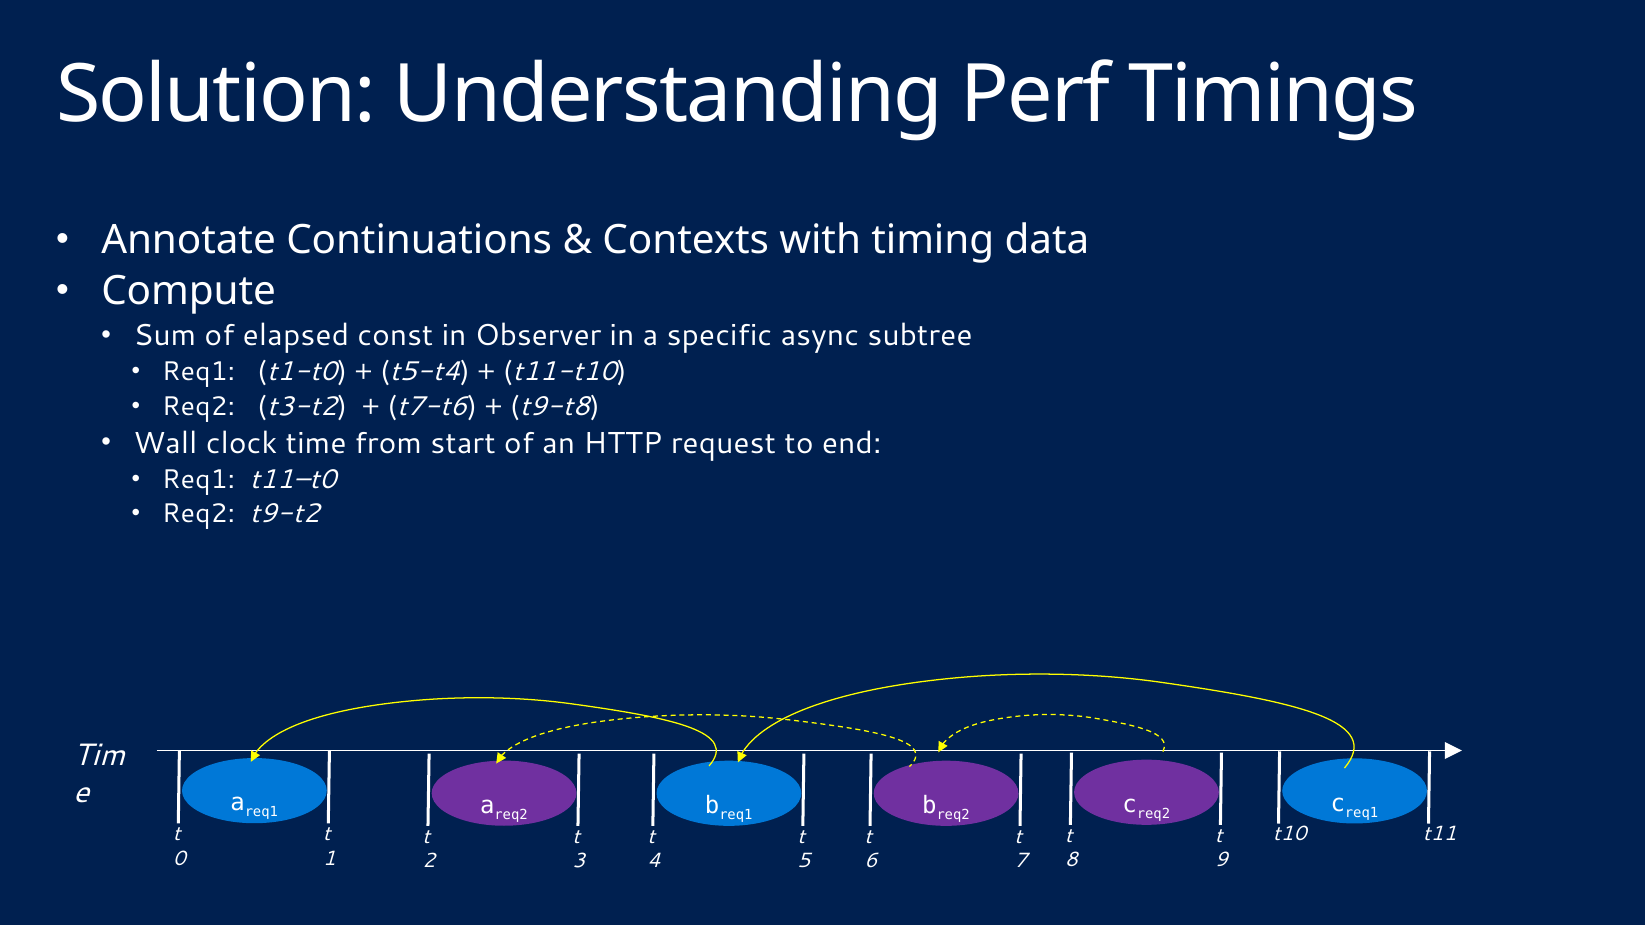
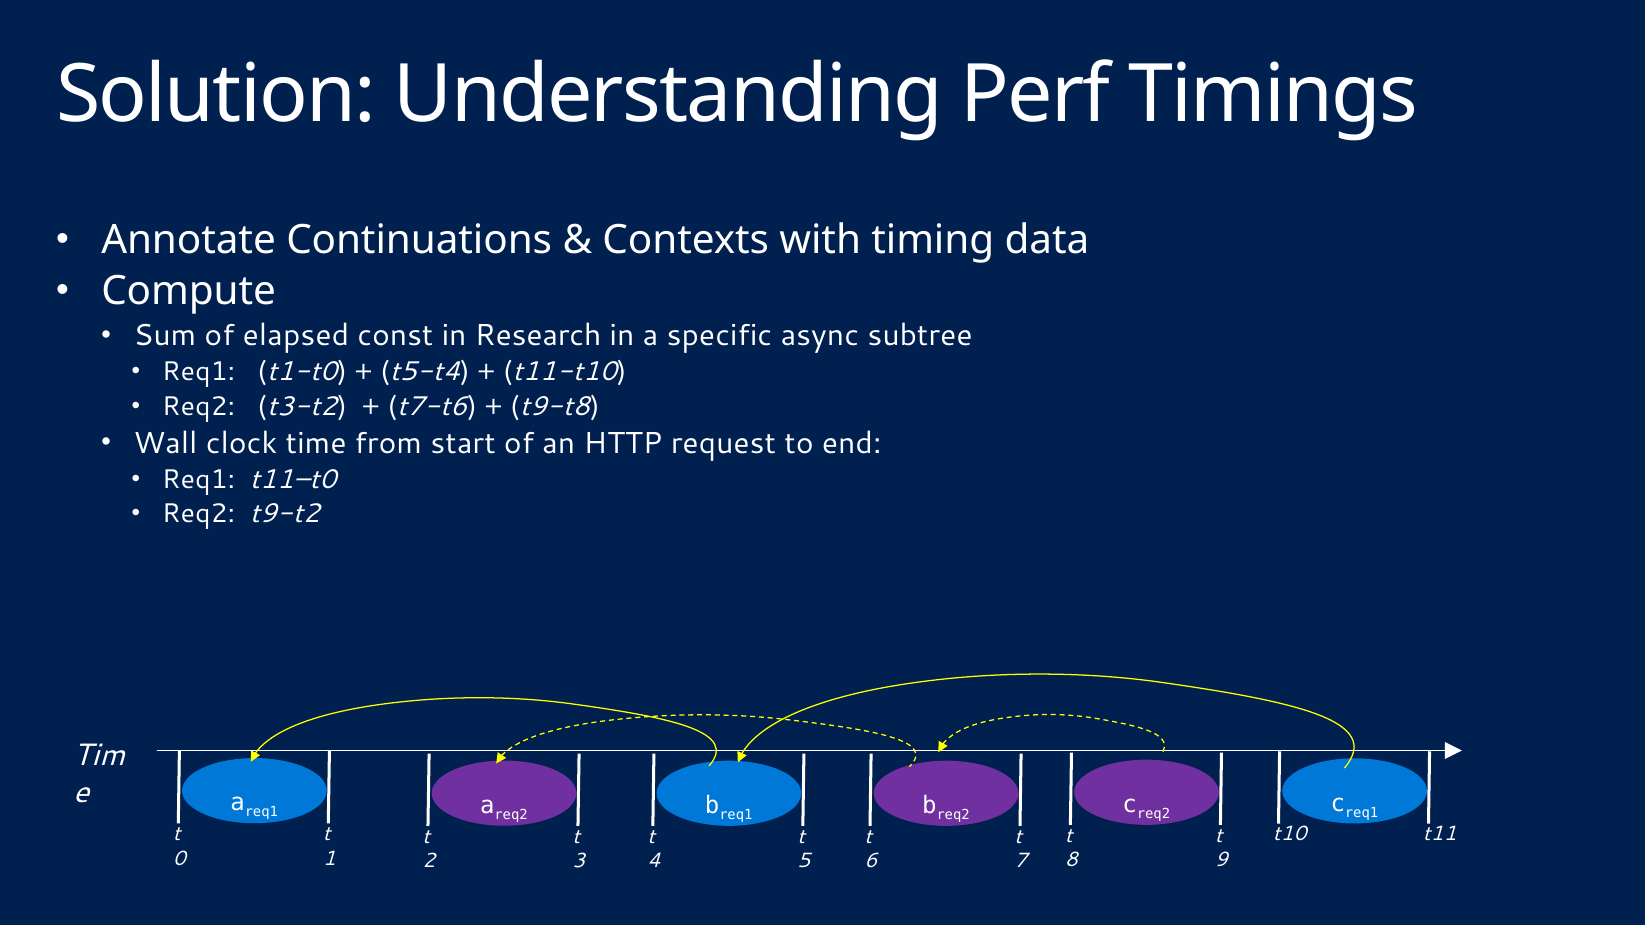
Observer: Observer -> Research
